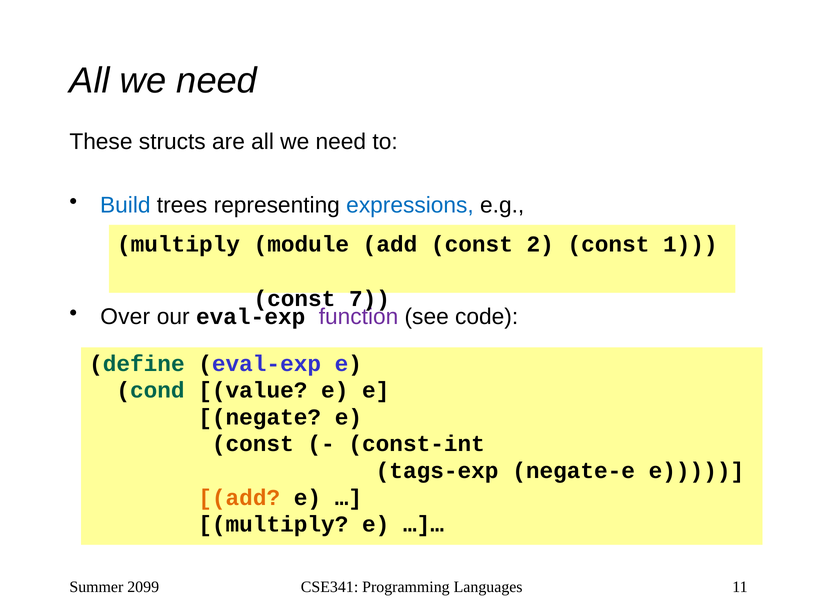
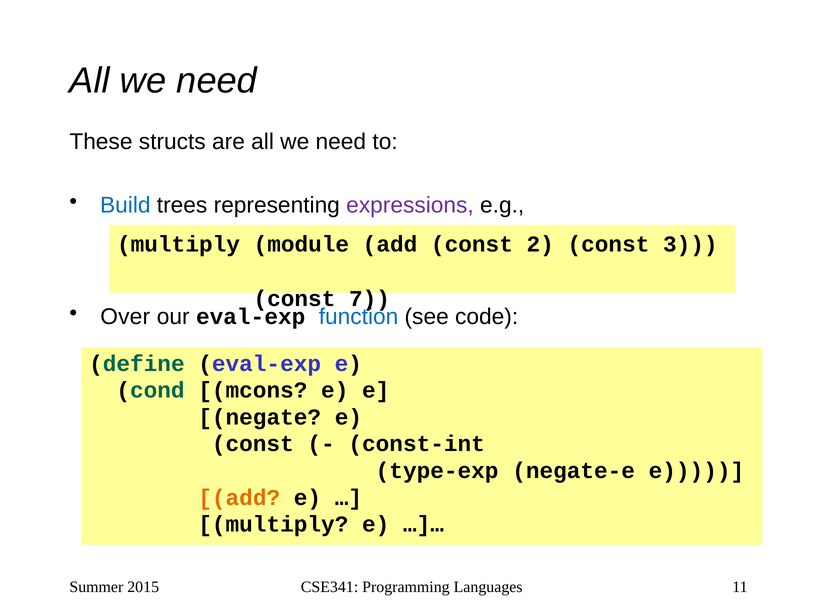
expressions colour: blue -> purple
1: 1 -> 3
function colour: purple -> blue
value: value -> mcons
tags-exp: tags-exp -> type-exp
2099: 2099 -> 2015
